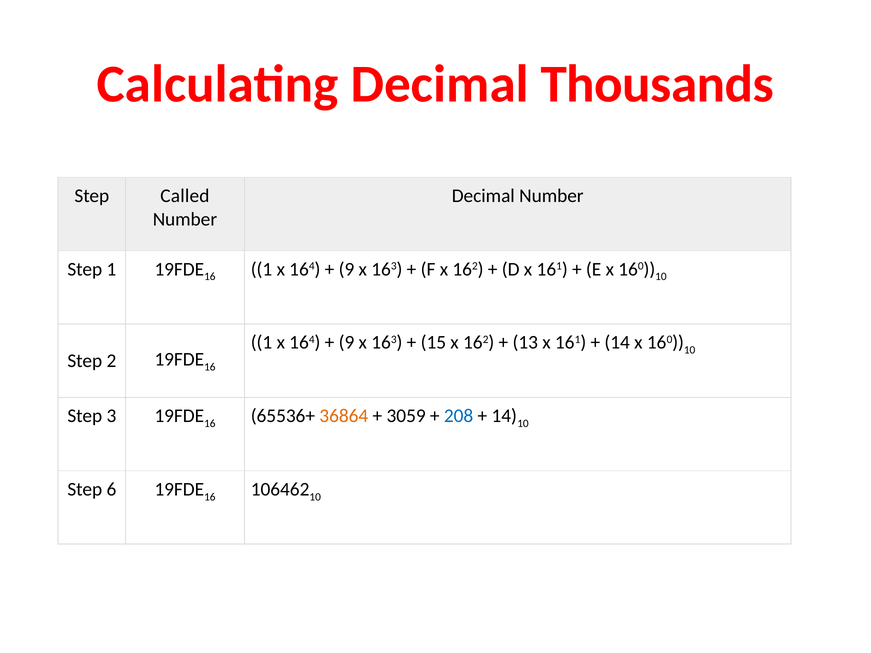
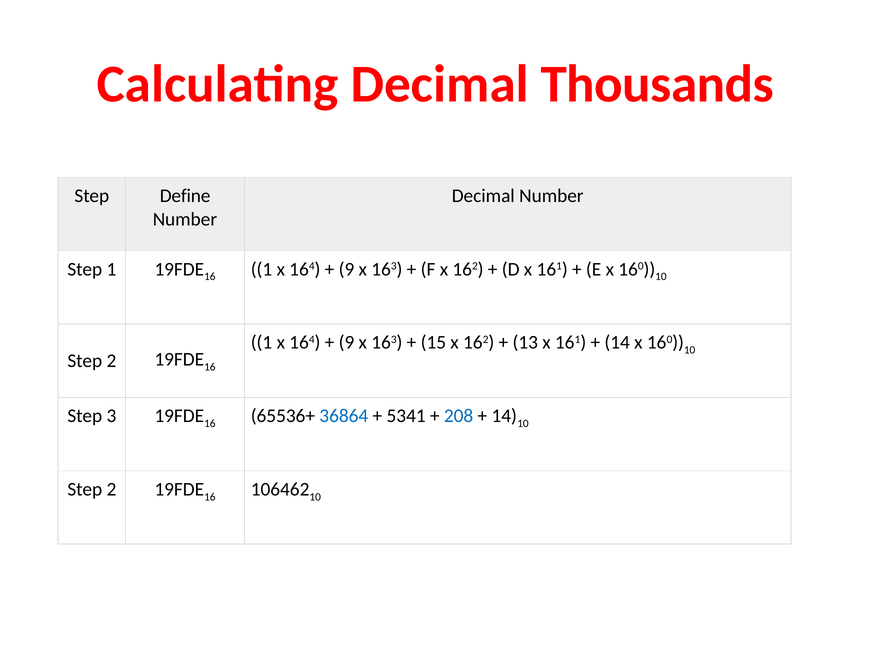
Called: Called -> Define
36864 colour: orange -> blue
3059: 3059 -> 5341
6 at (111, 489): 6 -> 2
